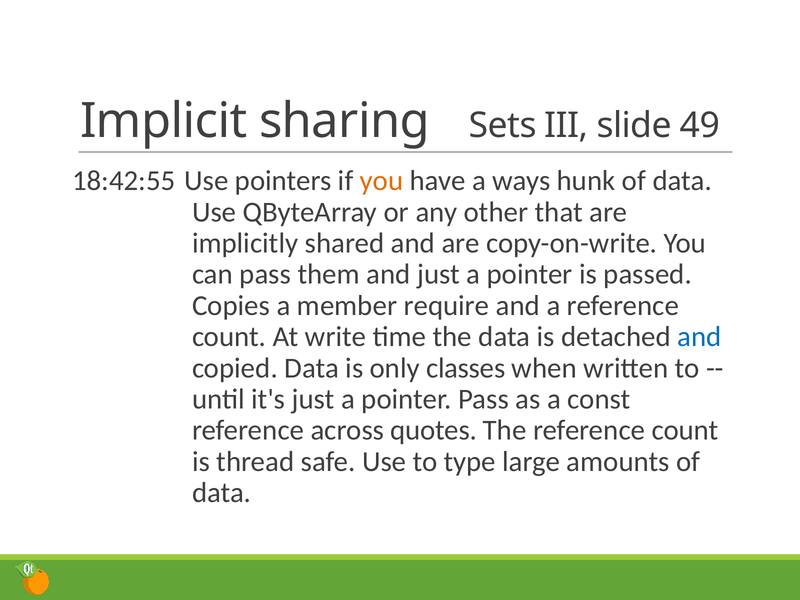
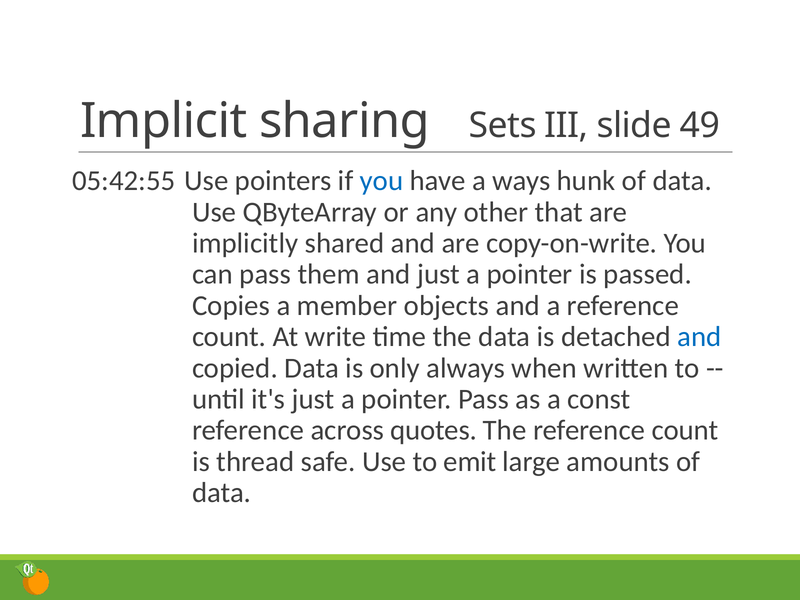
18:42:55: 18:42:55 -> 05:42:55
you at (382, 181) colour: orange -> blue
require: require -> objects
classes: classes -> always
type: type -> emit
